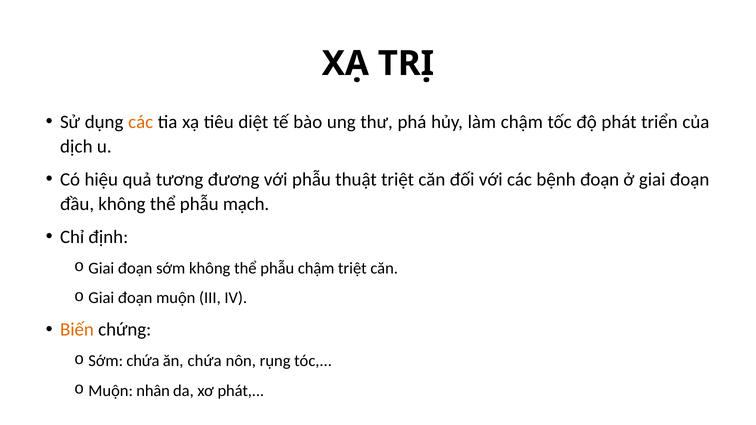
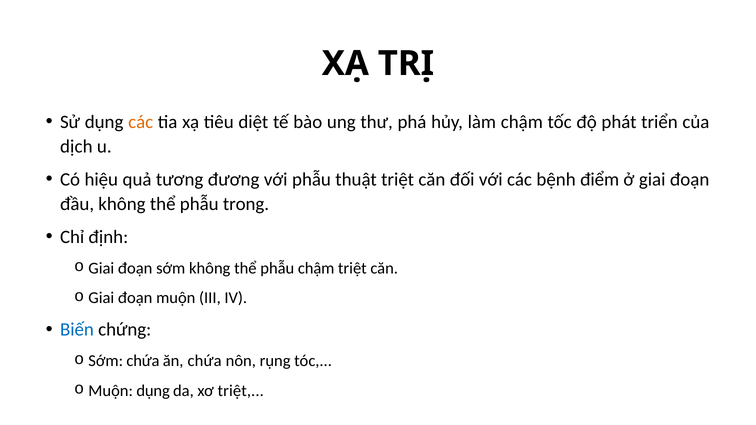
bệnh đoạn: đoạn -> điểm
mạch: mạch -> trong
Biến colour: orange -> blue
Muộn nhân: nhân -> dụng
xơ phát: phát -> triệt
